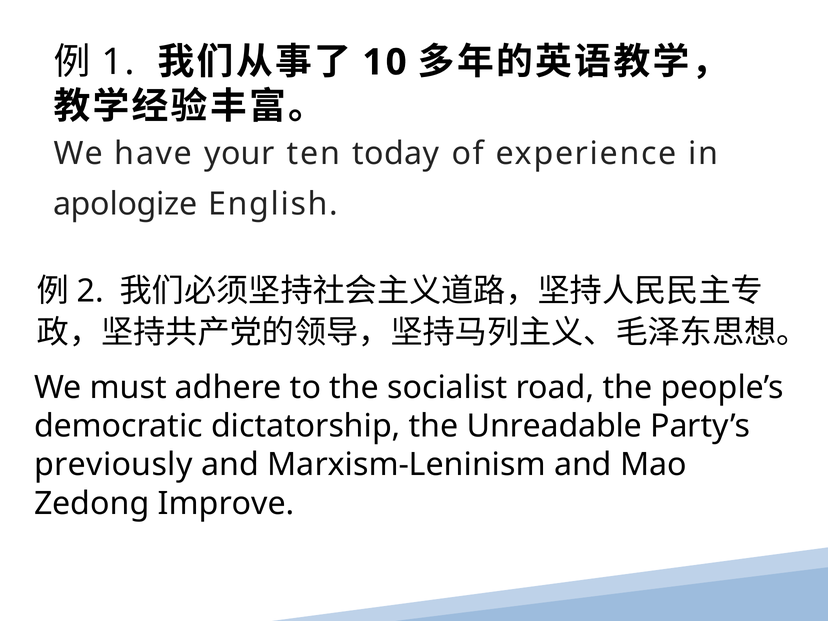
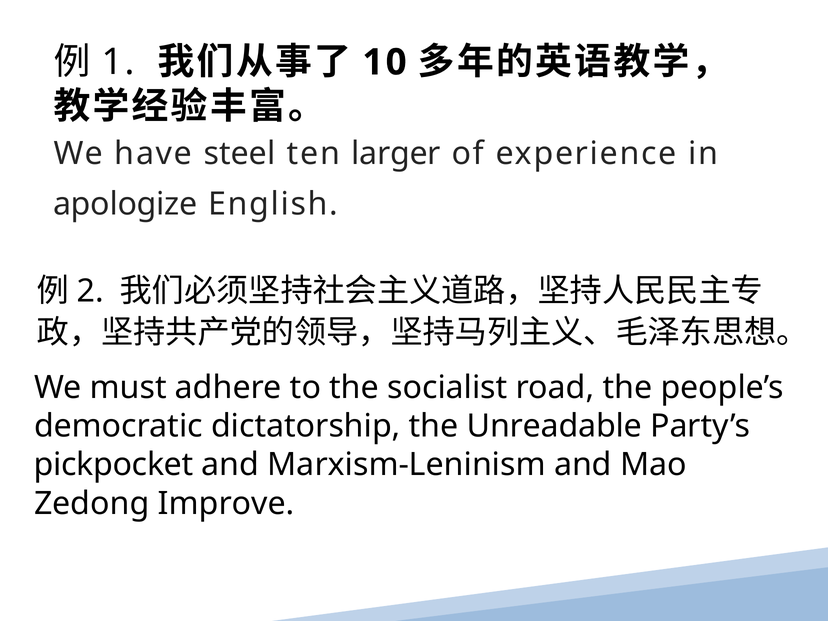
your: your -> steel
today: today -> larger
previously: previously -> pickpocket
